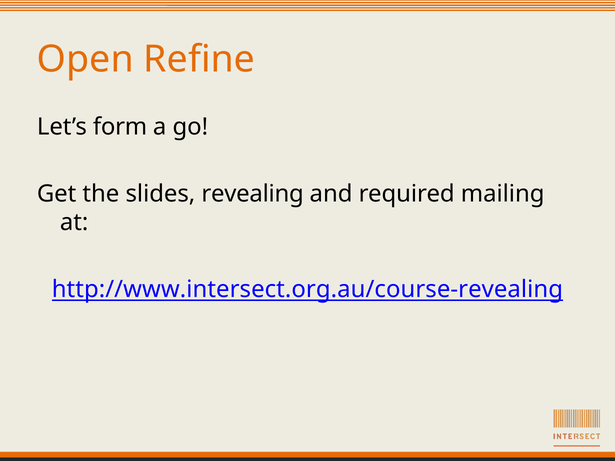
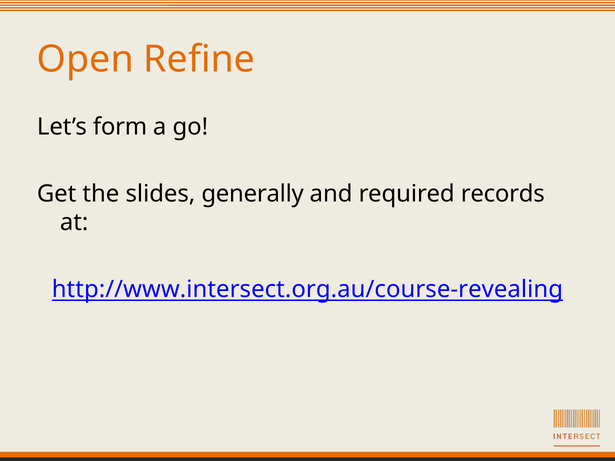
revealing: revealing -> generally
mailing: mailing -> records
